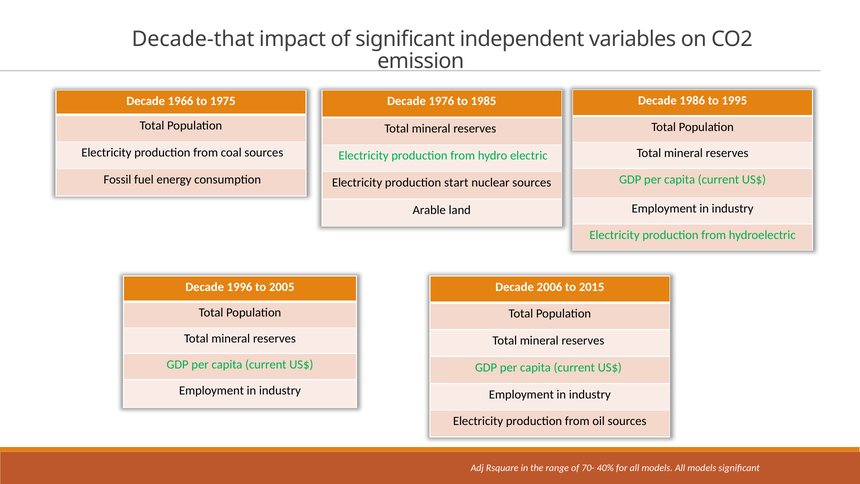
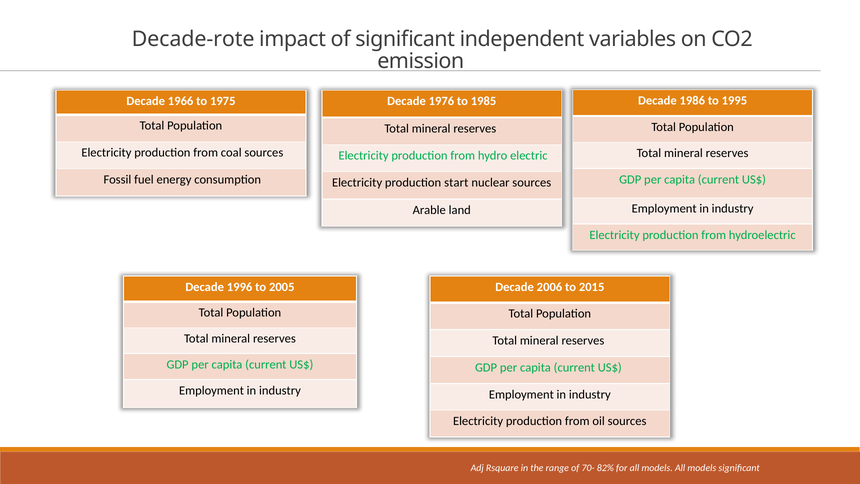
Decade-that: Decade-that -> Decade-rote
40%: 40% -> 82%
